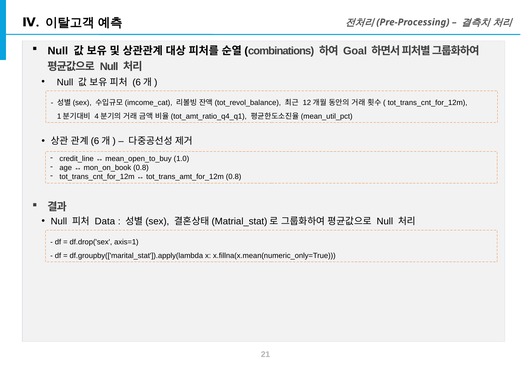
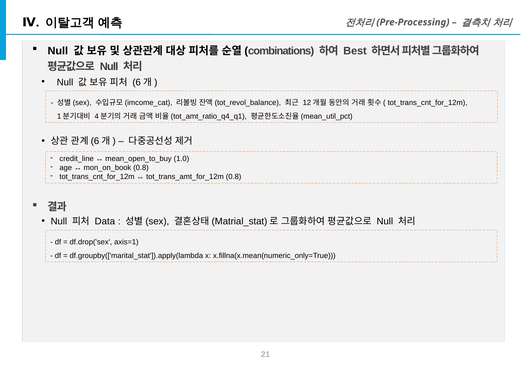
Goal: Goal -> Best
